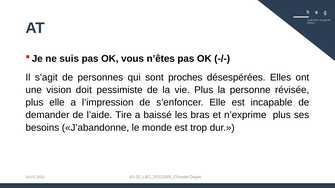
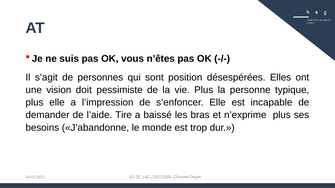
proches: proches -> position
révisée: révisée -> typique
